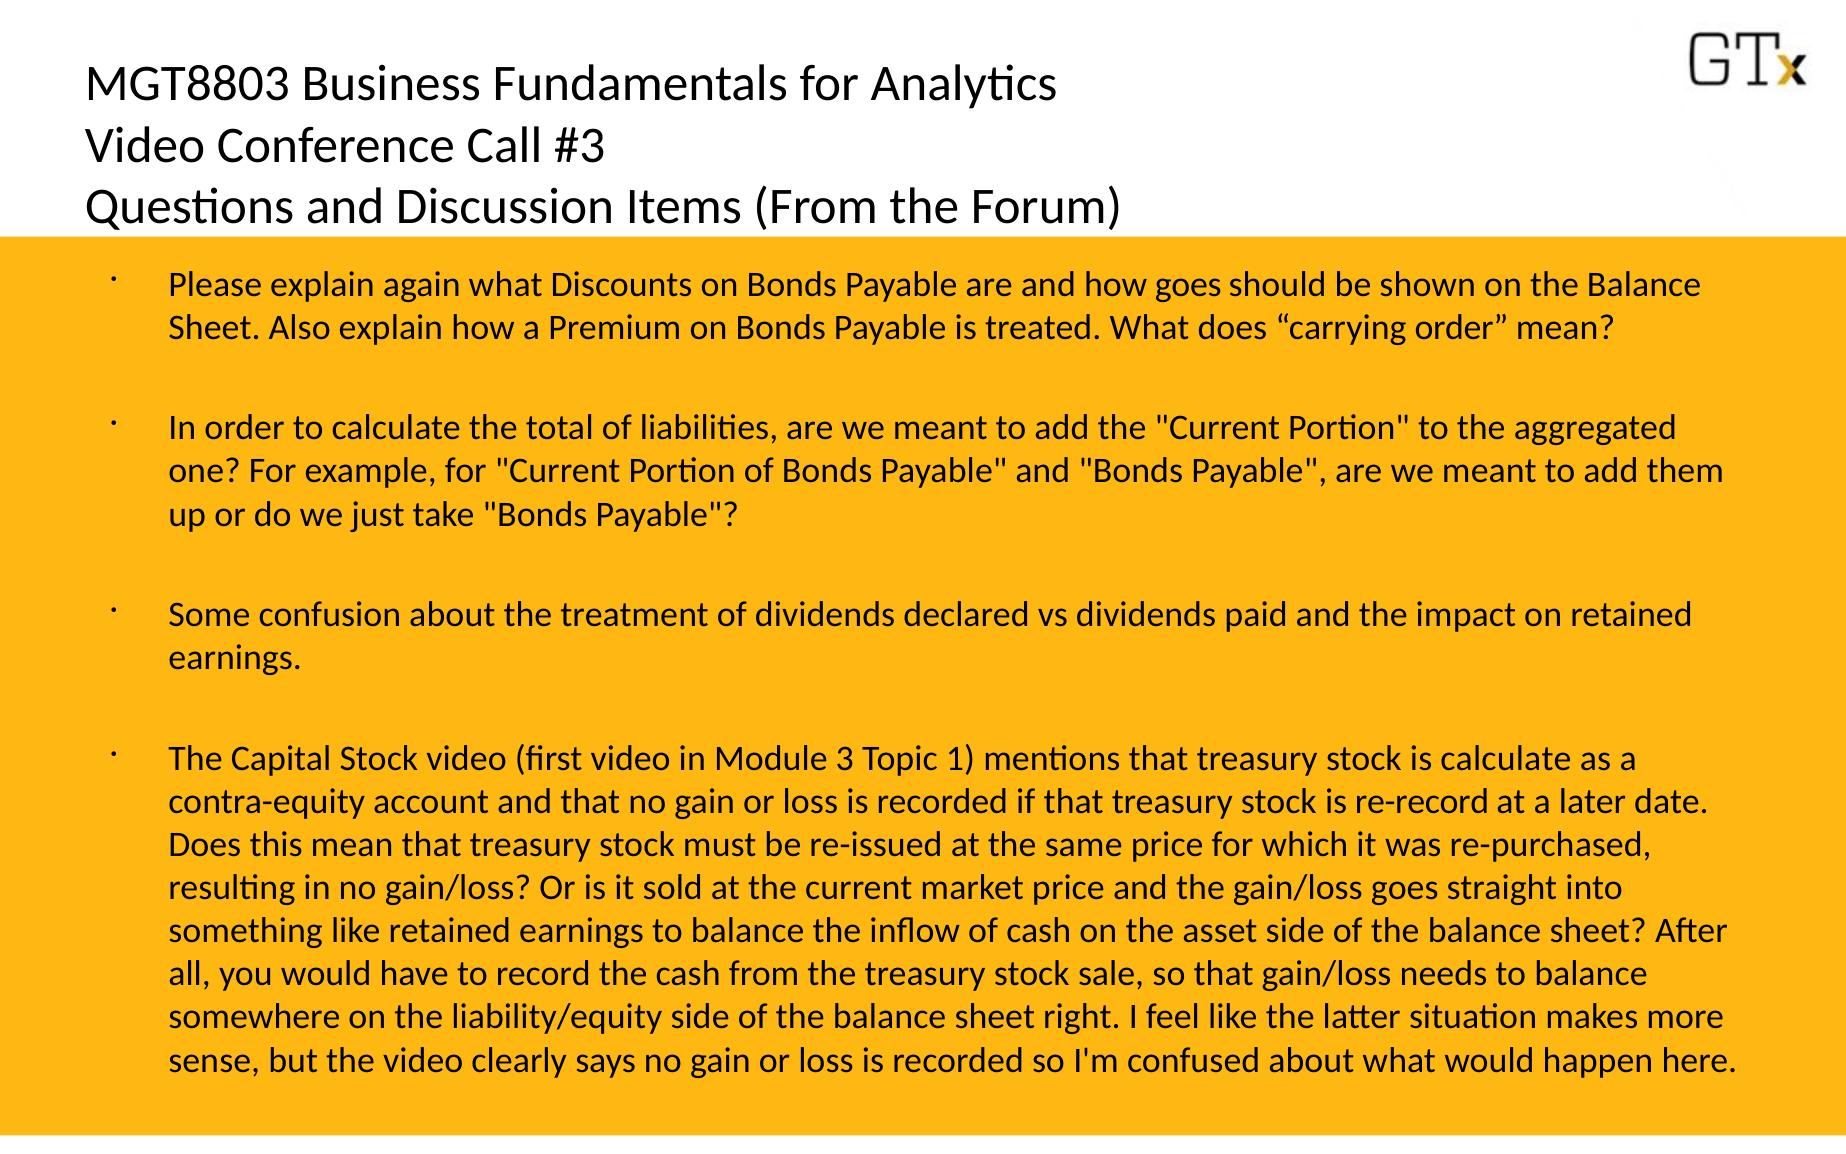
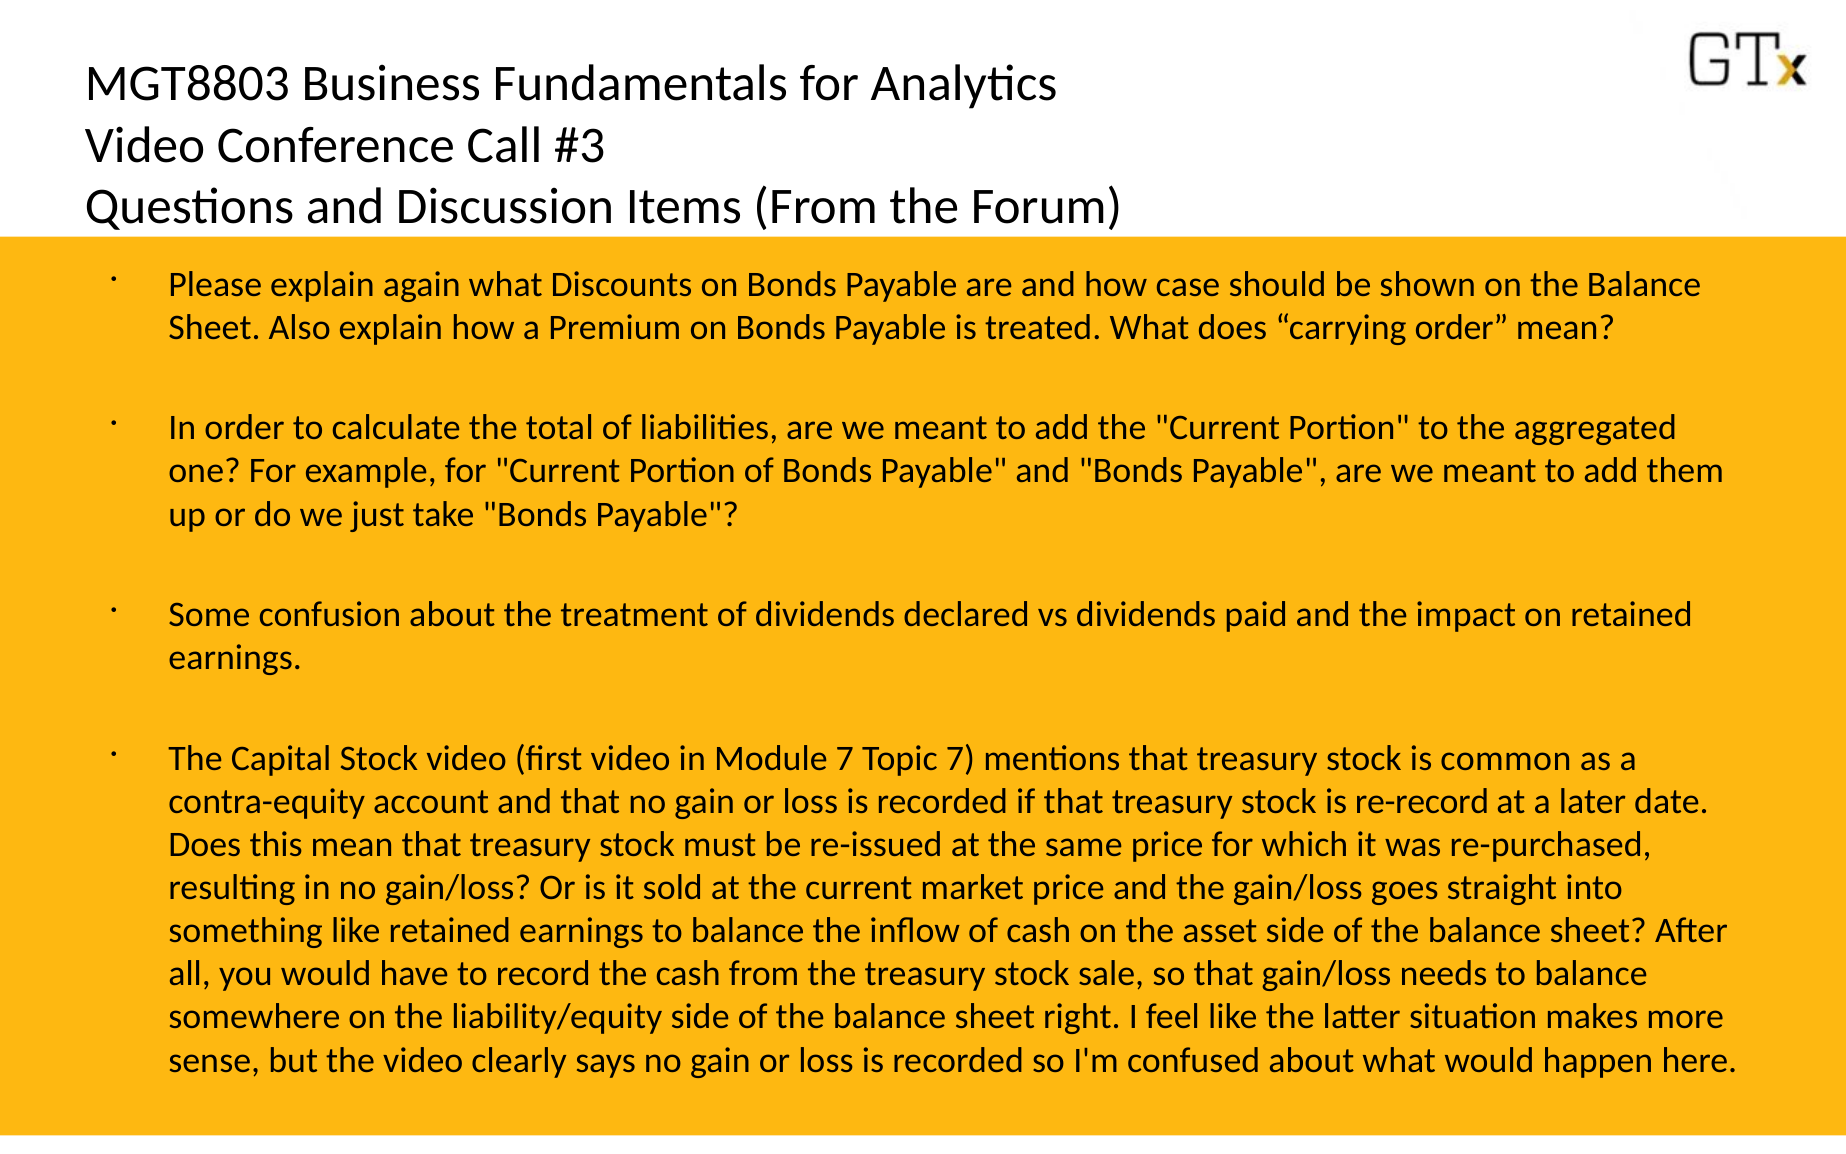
how goes: goes -> case
Module 3: 3 -> 7
Topic 1: 1 -> 7
is calculate: calculate -> common
